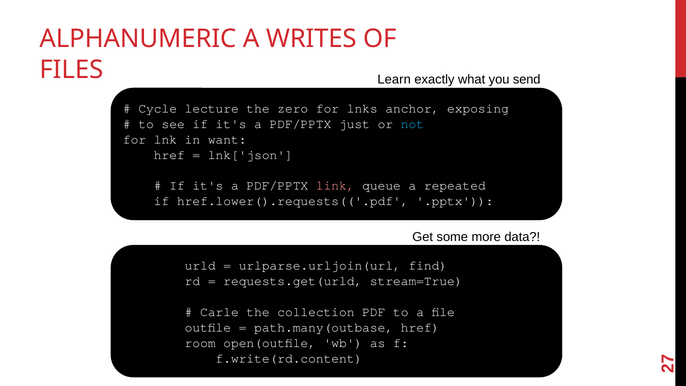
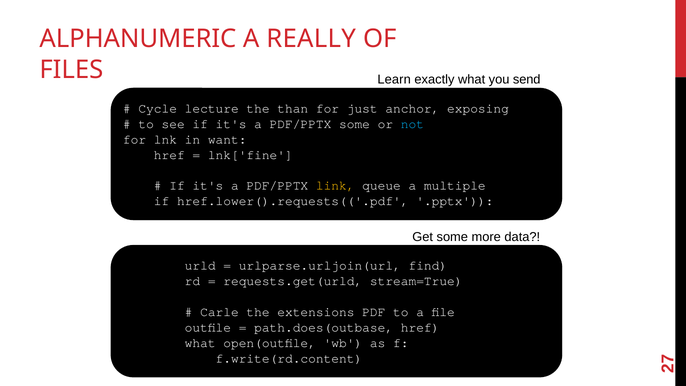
WRITES: WRITES -> REALLY
zero: zero -> than
lnks: lnks -> just
PDF/PPTX just: just -> some
lnk['json: lnk['json -> lnk['fine
link colour: pink -> yellow
repeated: repeated -> multiple
collection: collection -> extensions
path.many(outbase: path.many(outbase -> path.does(outbase
room at (200, 343): room -> what
